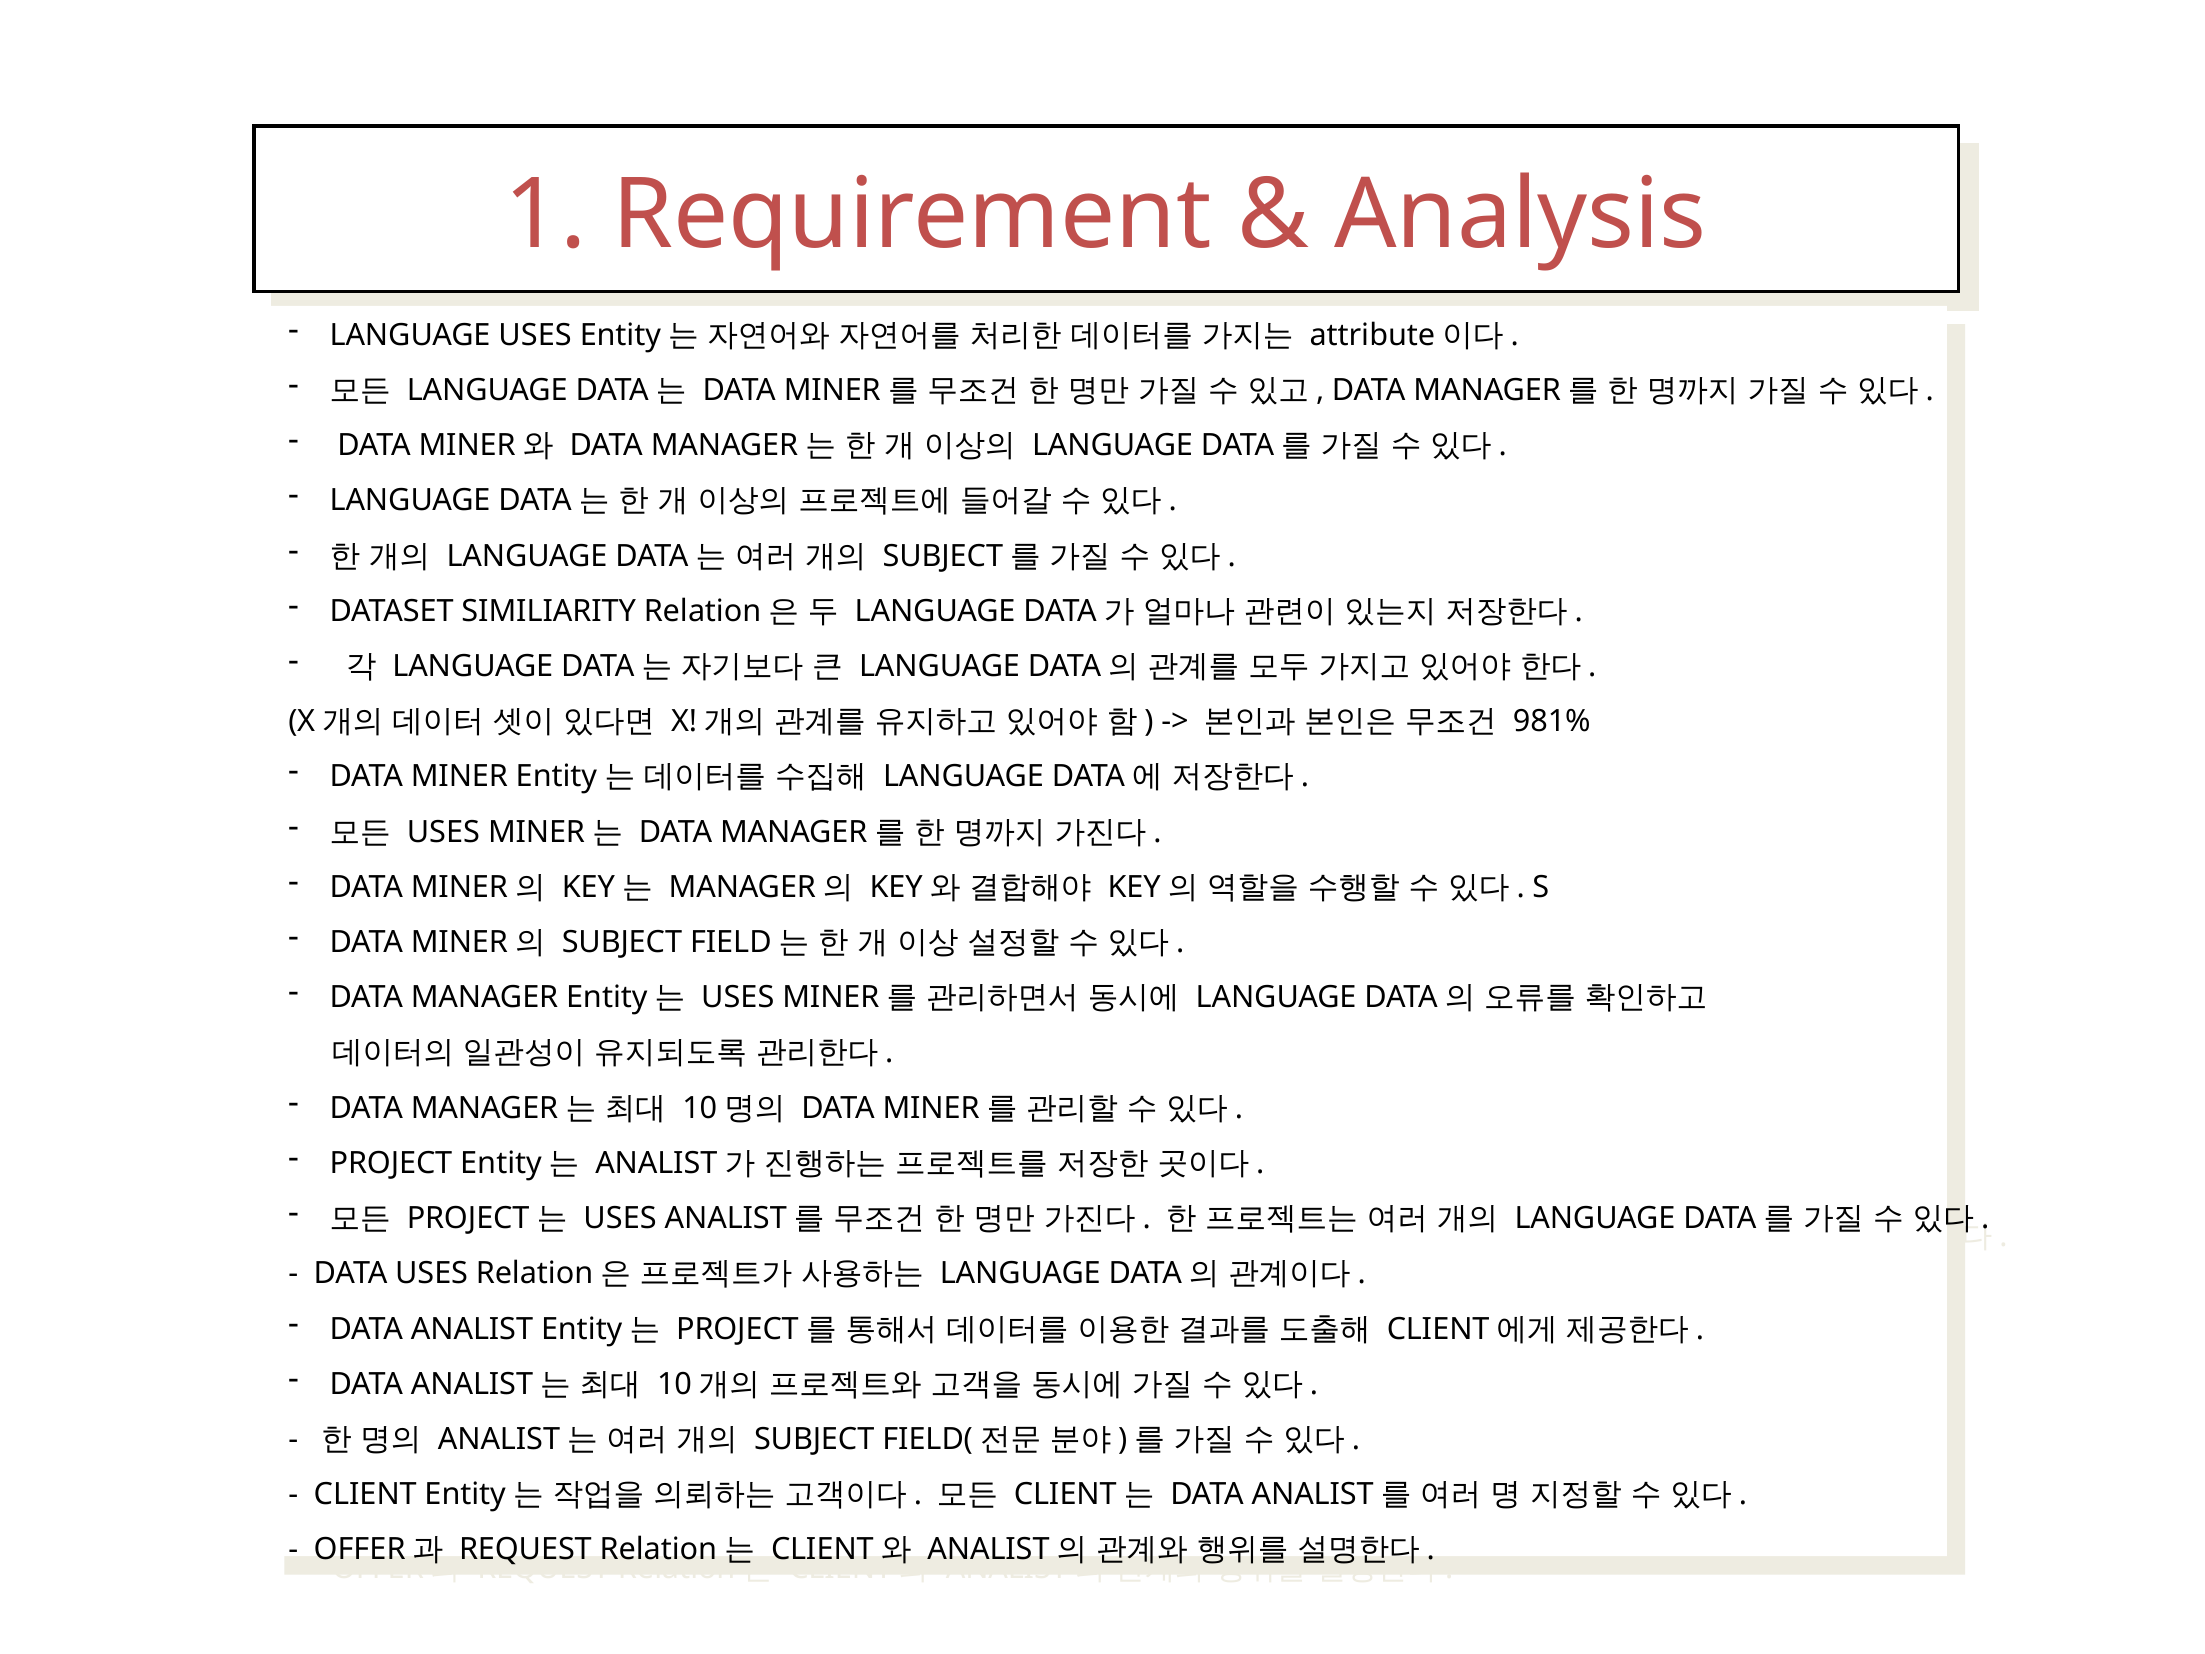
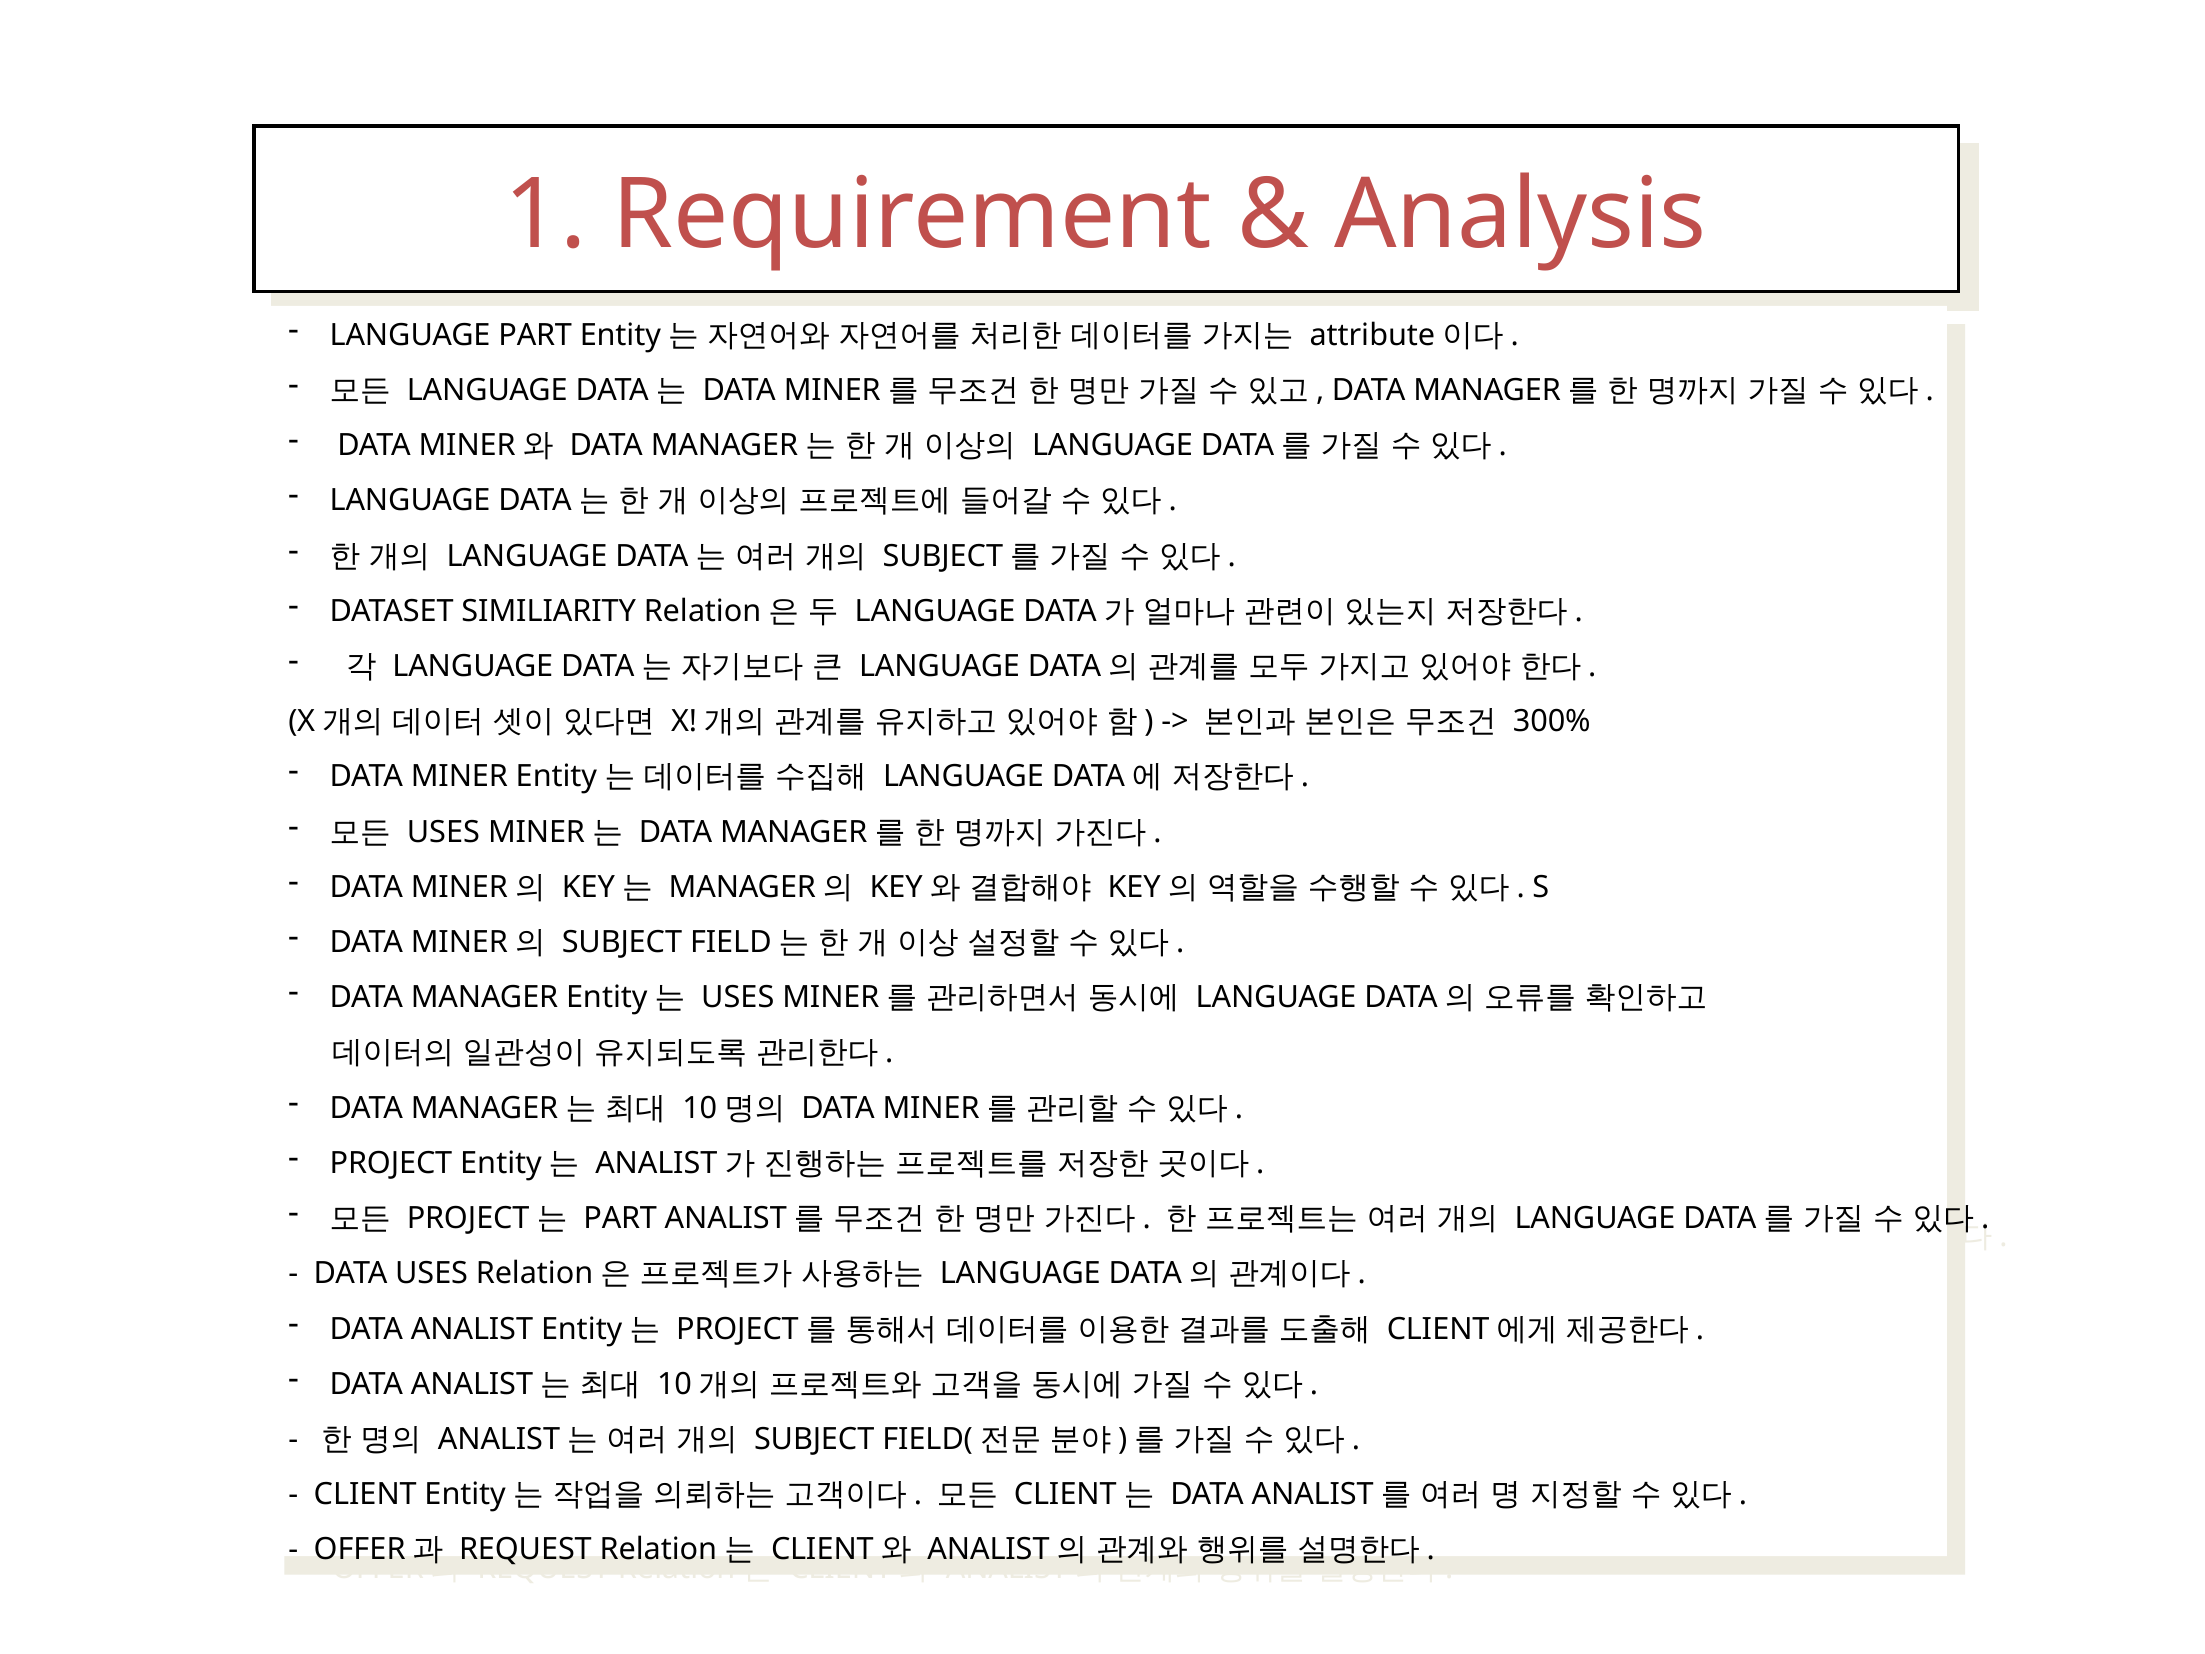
USES at (535, 335): USES -> PART
981%: 981% -> 300%
USES at (620, 1218): USES -> PART
